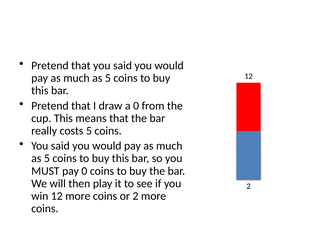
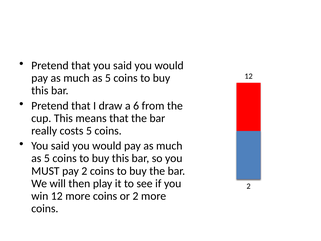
a 0: 0 -> 6
pay 0: 0 -> 2
